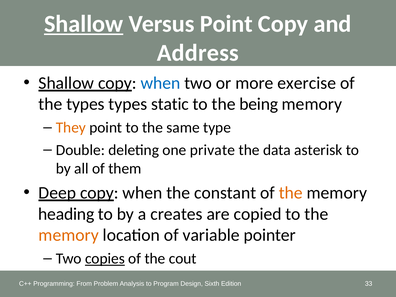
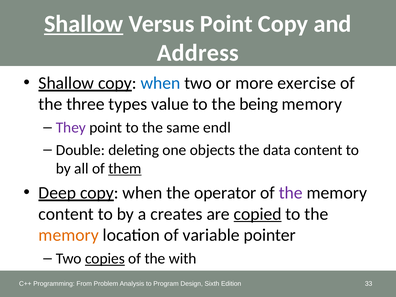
the types: types -> three
static: static -> value
They colour: orange -> purple
type: type -> endl
private: private -> objects
data asterisk: asterisk -> content
them underline: none -> present
constant: constant -> operator
the at (291, 193) colour: orange -> purple
heading at (66, 214): heading -> content
copied underline: none -> present
cout: cout -> with
